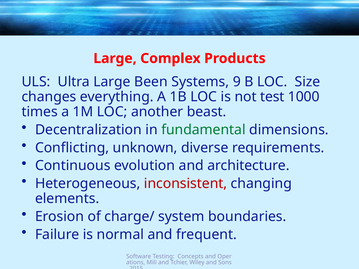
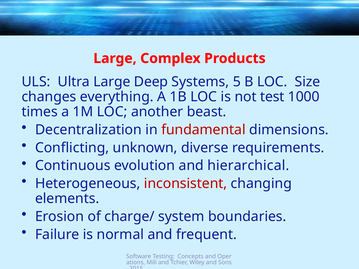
Been: Been -> Deep
9: 9 -> 5
fundamental colour: green -> red
architecture: architecture -> hierarchical
